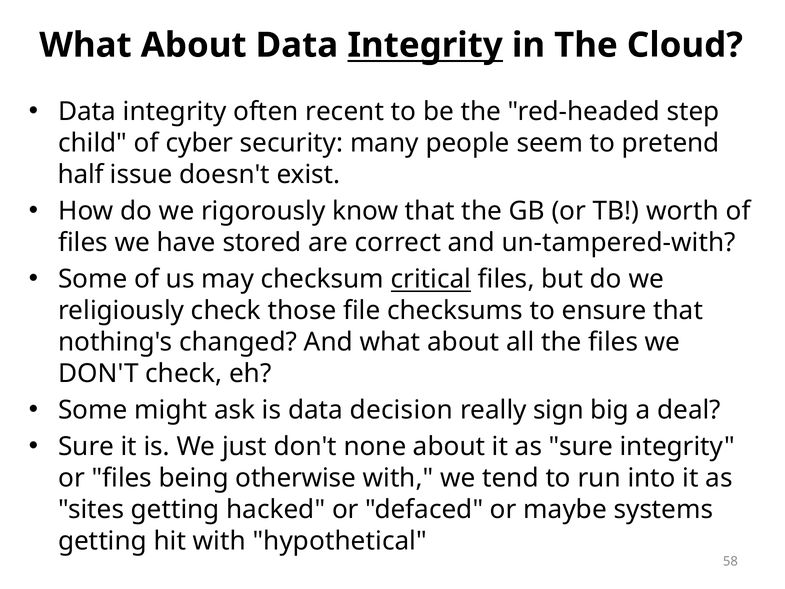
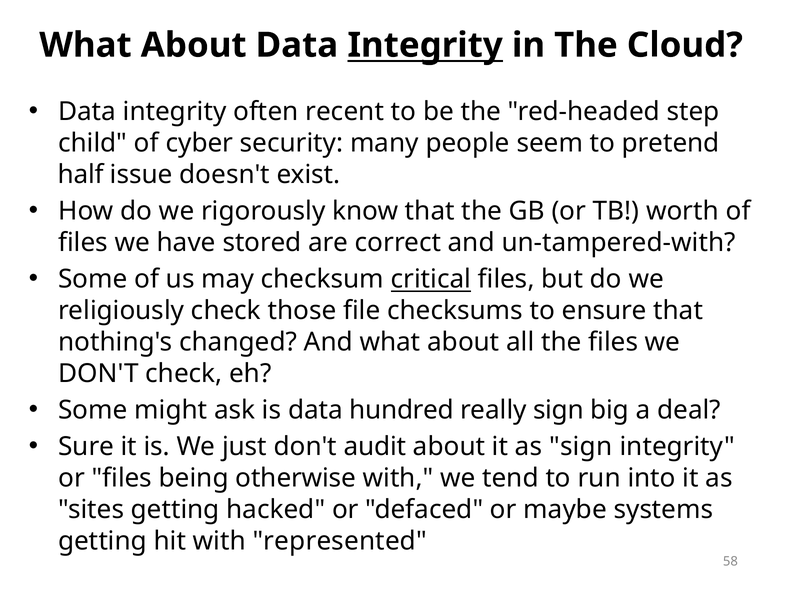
decision: decision -> hundred
none: none -> audit
as sure: sure -> sign
hypothetical: hypothetical -> represented
